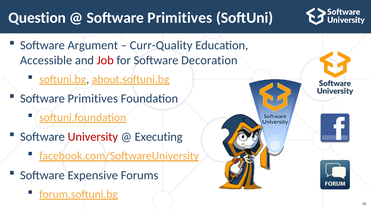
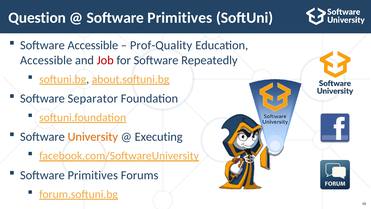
Software Argument: Argument -> Accessible
Curr-Quality: Curr-Quality -> Prof-Quality
Decoration: Decoration -> Repeatedly
Primitives at (93, 98): Primitives -> Separator
University colour: red -> orange
Expensive at (93, 175): Expensive -> Primitives
